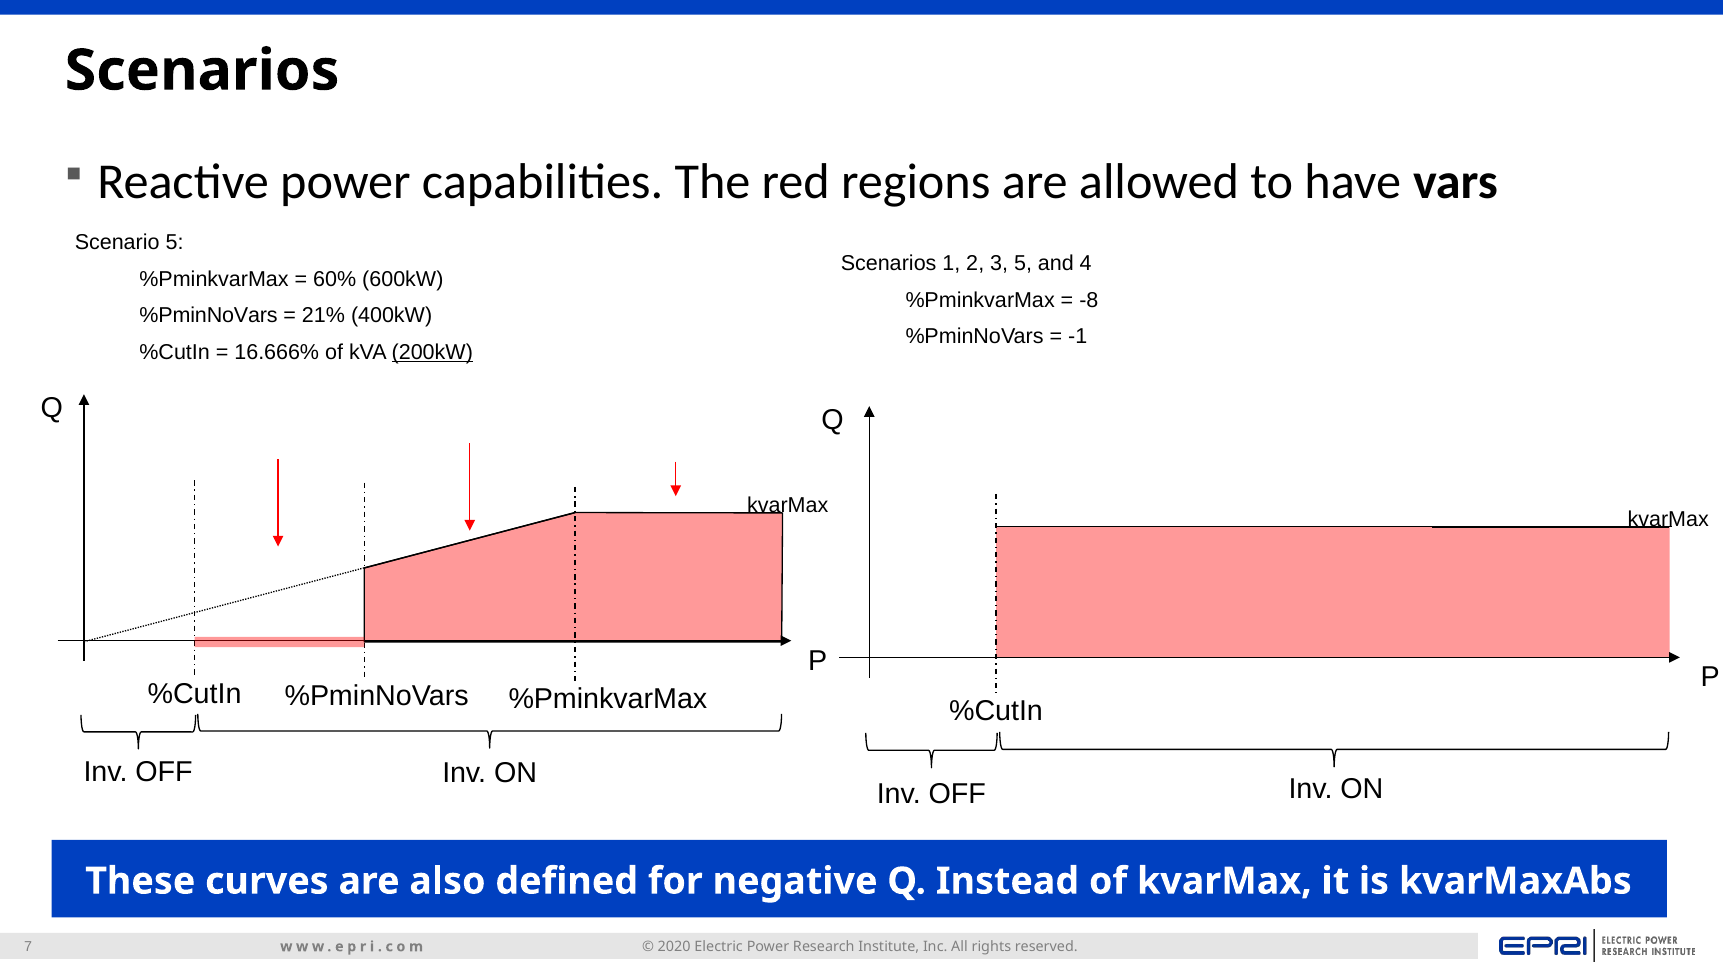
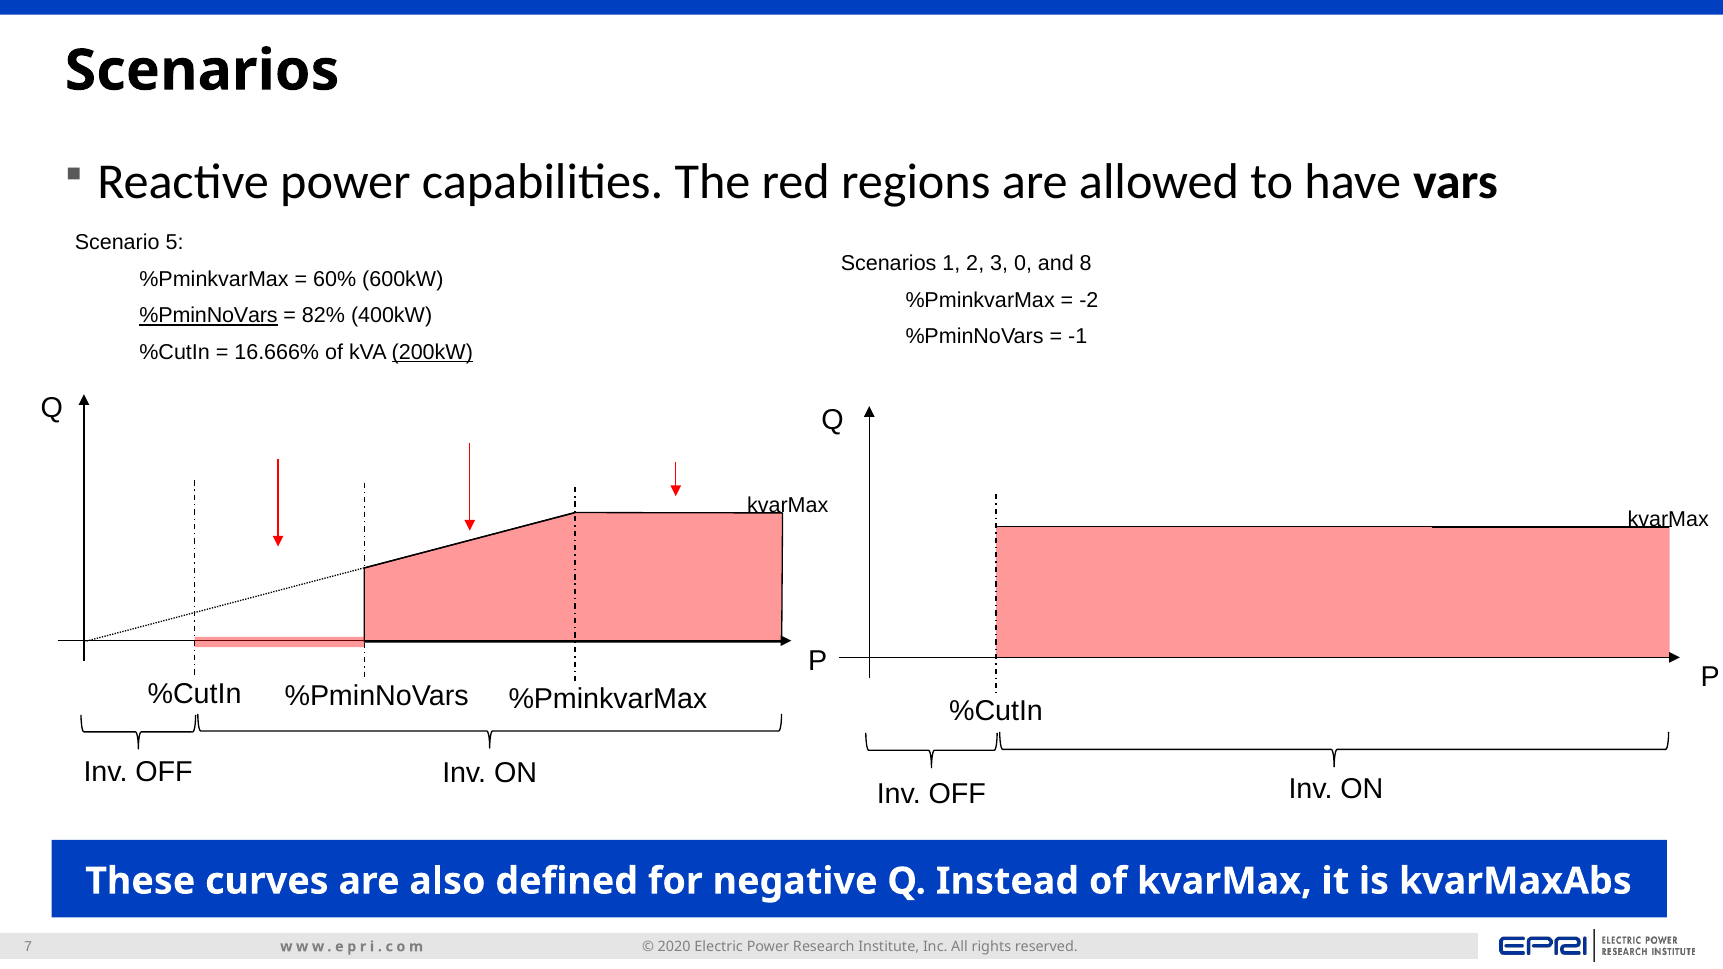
3 5: 5 -> 0
4: 4 -> 8
-8: -8 -> -2
%PminNoVars at (209, 316) underline: none -> present
21%: 21% -> 82%
